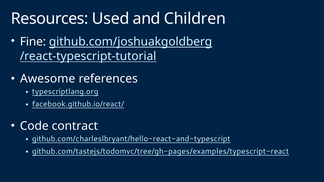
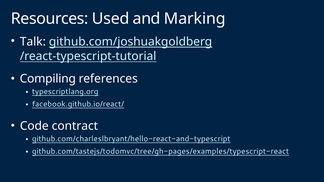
Children: Children -> Marking
Fine: Fine -> Talk
Awesome: Awesome -> Compiling
